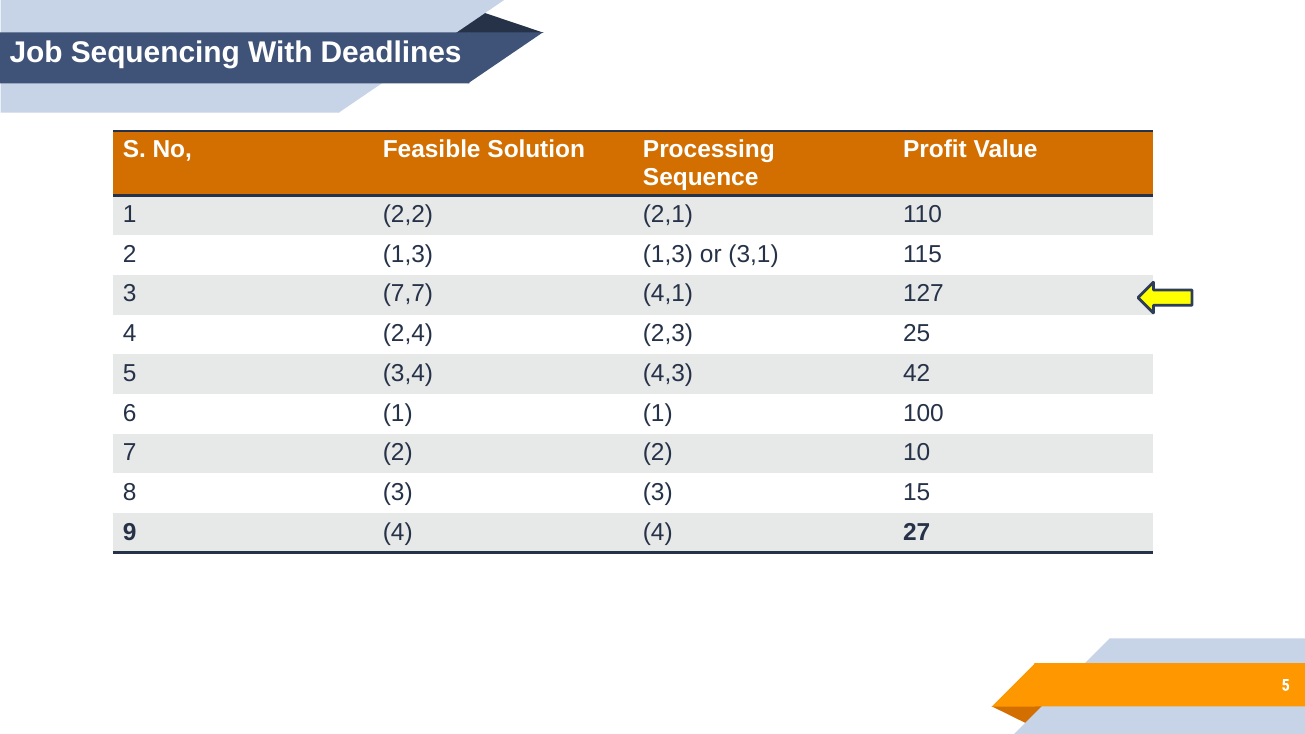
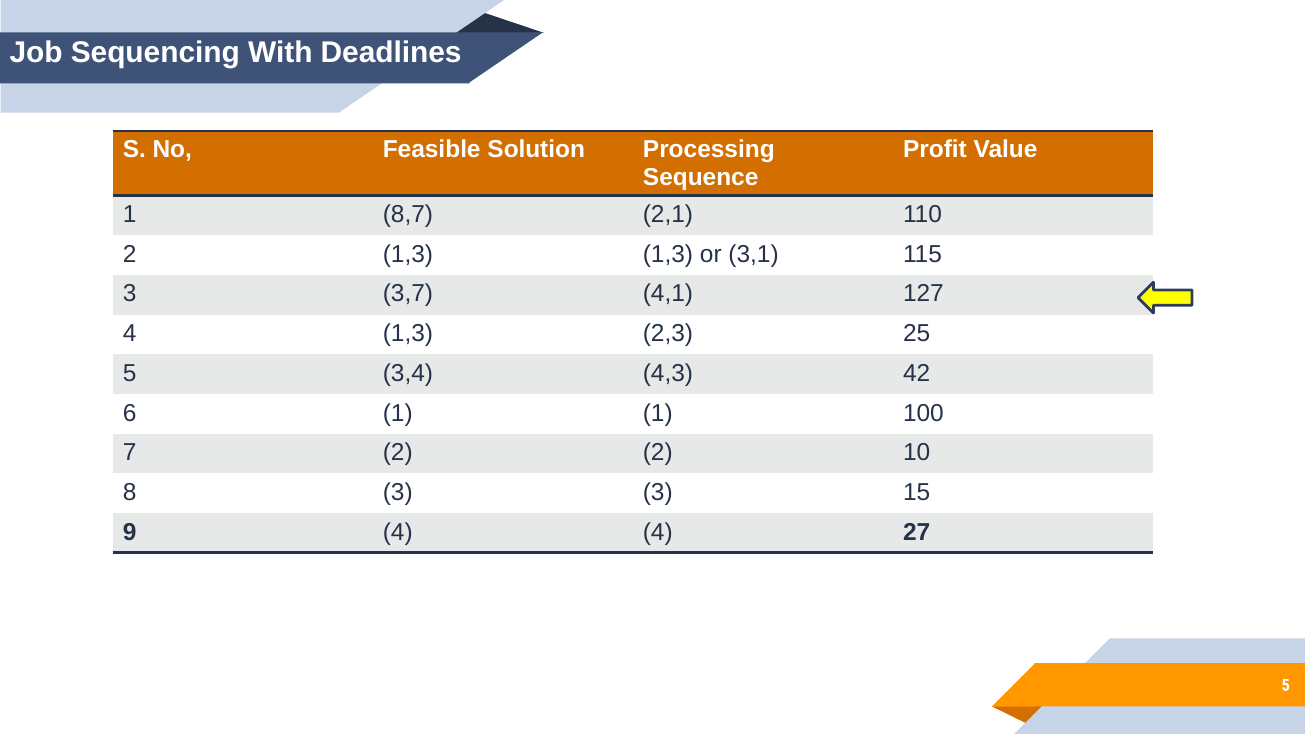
2,2: 2,2 -> 8,7
7,7: 7,7 -> 3,7
4 2,4: 2,4 -> 1,3
